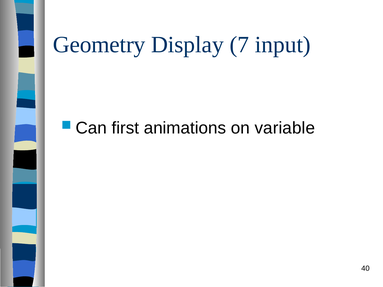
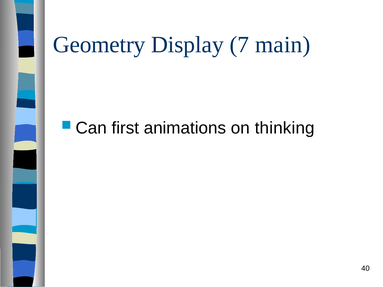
input: input -> main
variable: variable -> thinking
